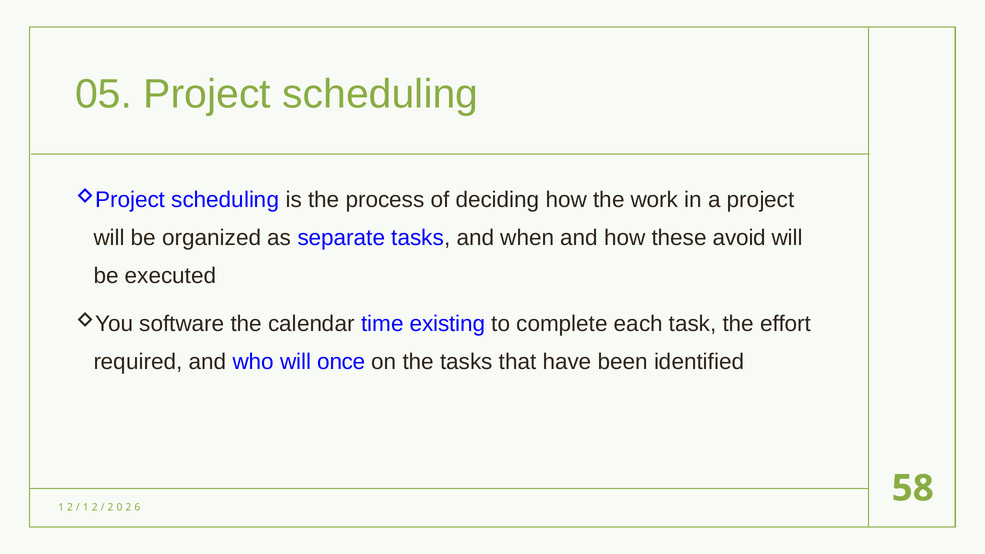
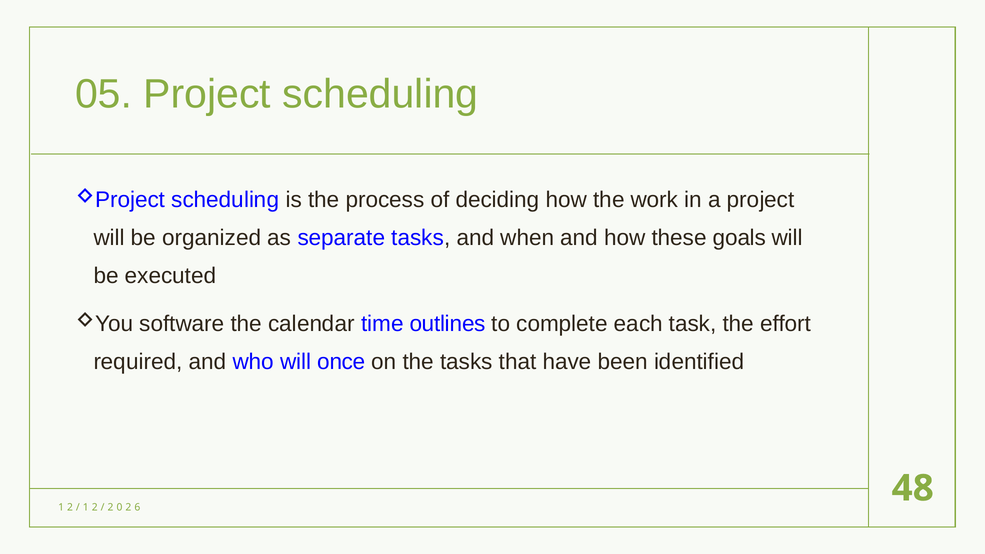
avoid: avoid -> goals
existing: existing -> outlines
58: 58 -> 48
